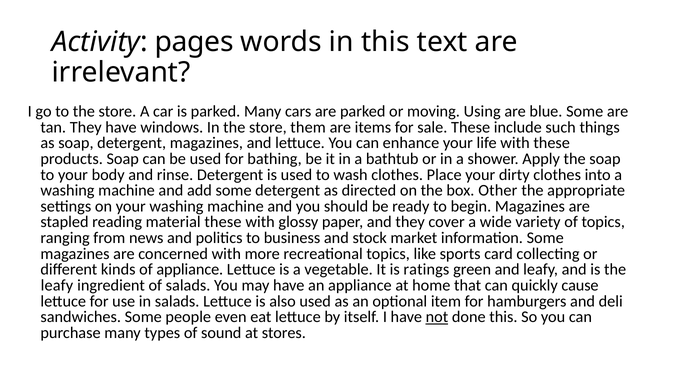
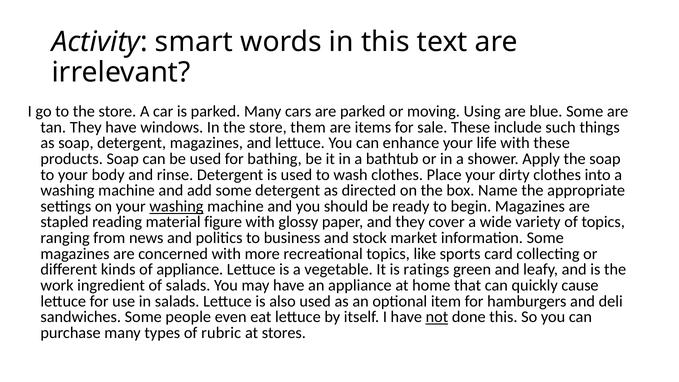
pages: pages -> smart
Other: Other -> Name
washing at (176, 206) underline: none -> present
material these: these -> figure
leafy at (57, 285): leafy -> work
sound: sound -> rubric
